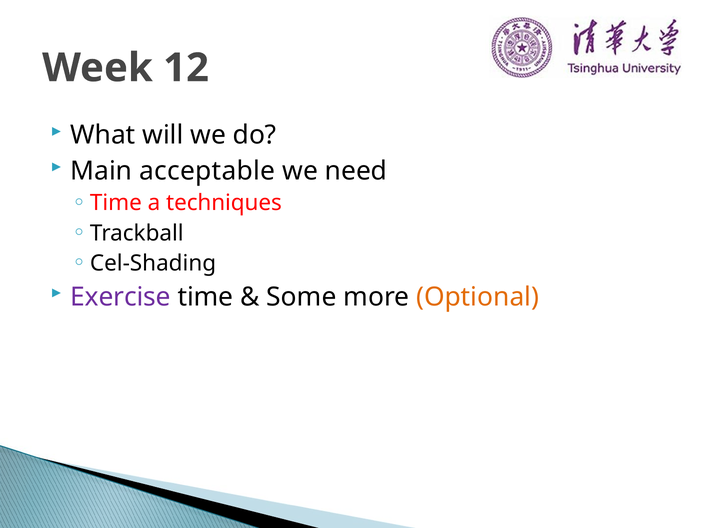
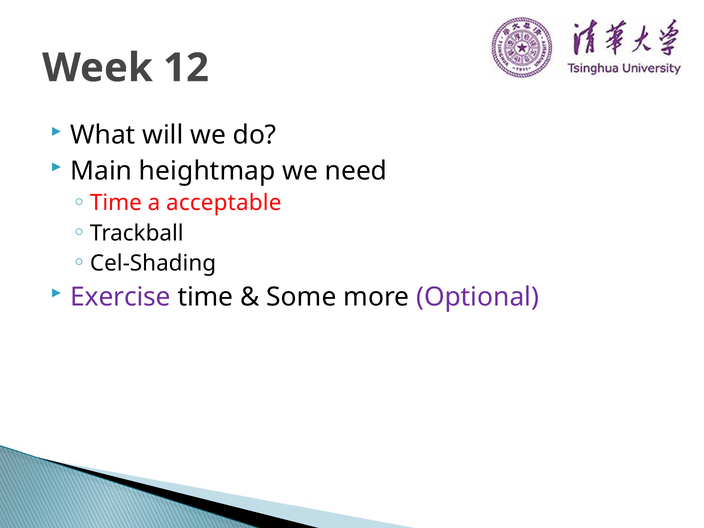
acceptable: acceptable -> heightmap
techniques: techniques -> acceptable
Optional colour: orange -> purple
